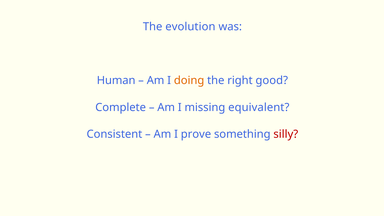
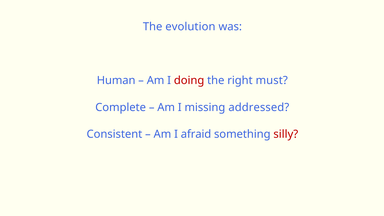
doing colour: orange -> red
good: good -> must
equivalent: equivalent -> addressed
prove: prove -> afraid
